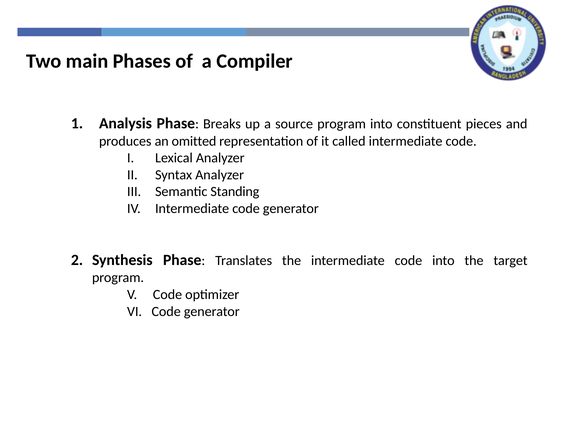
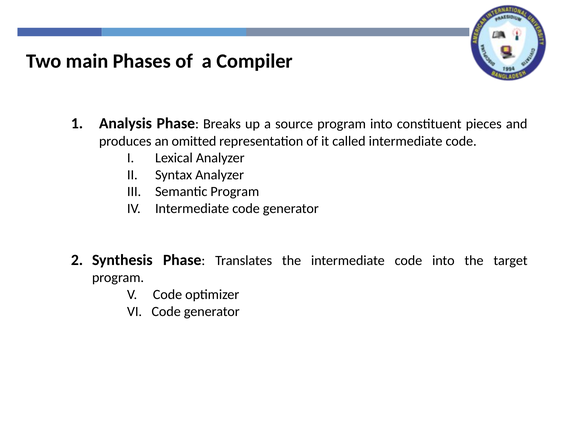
Semantic Standing: Standing -> Program
